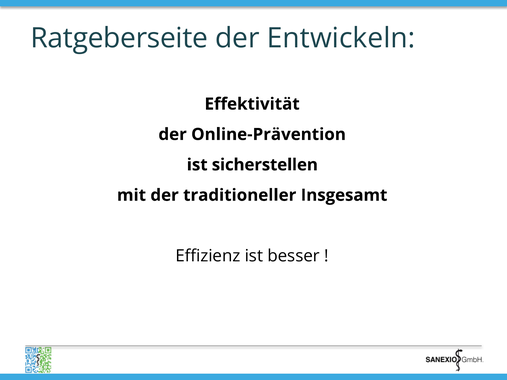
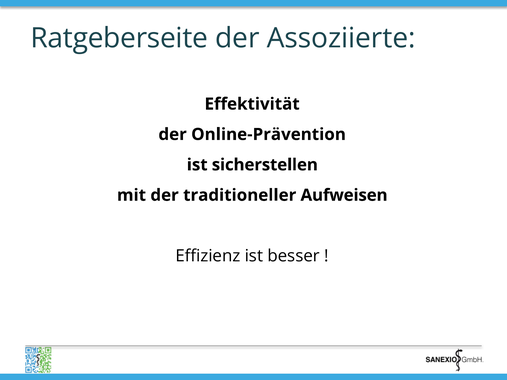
Entwickeln: Entwickeln -> Assoziierte
Insgesamt: Insgesamt -> Aufweisen
